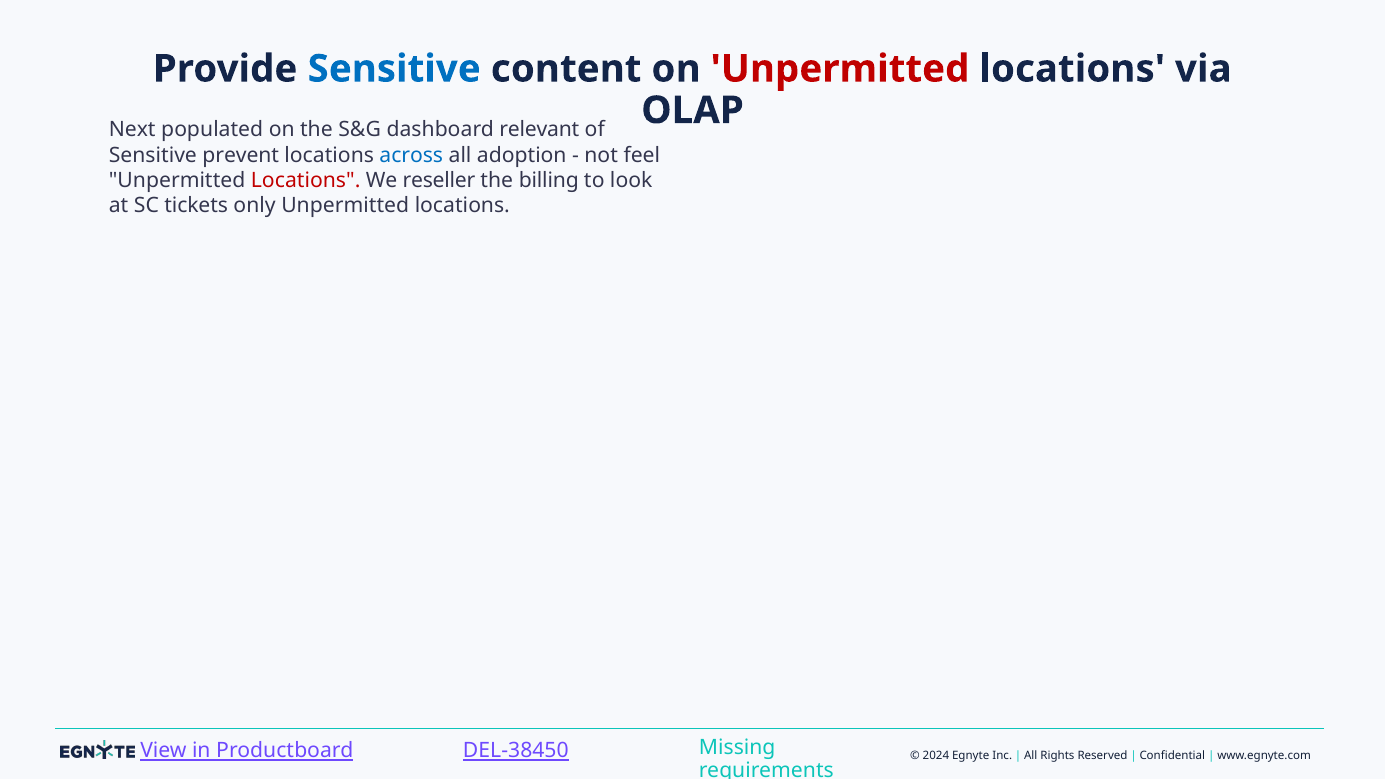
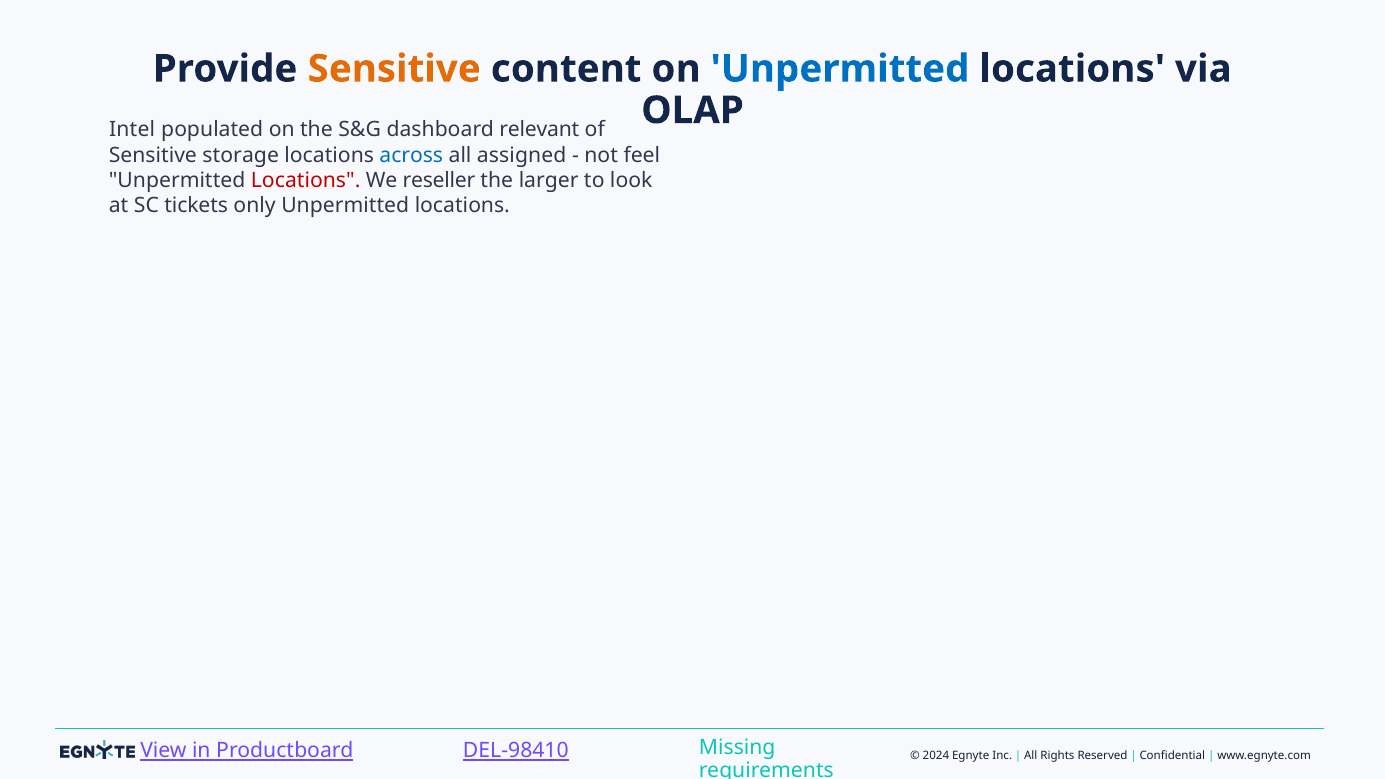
Sensitive at (394, 69) colour: blue -> orange
Unpermitted at (840, 69) colour: red -> blue
Next: Next -> Intel
prevent: prevent -> storage
adoption: adoption -> assigned
billing: billing -> larger
DEL-38450: DEL-38450 -> DEL-98410
